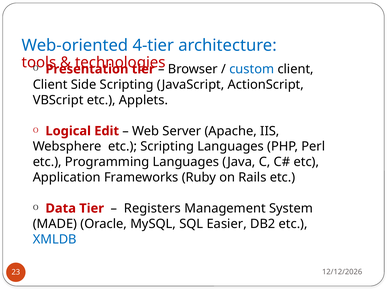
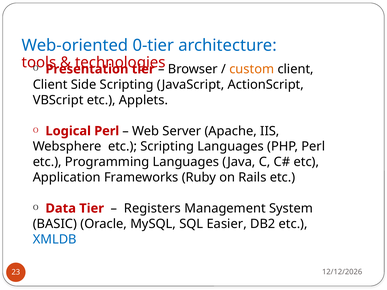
4-tier: 4-tier -> 0-tier
custom colour: blue -> orange
Logical Edit: Edit -> Perl
MADE: MADE -> BASIC
